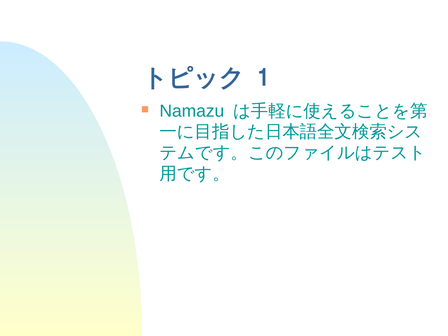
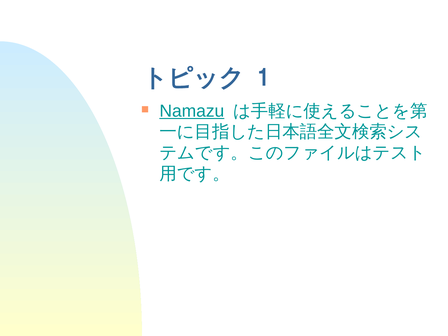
Namazu underline: none -> present
